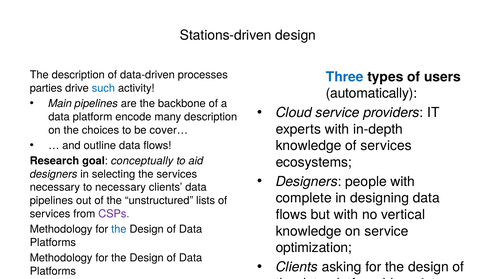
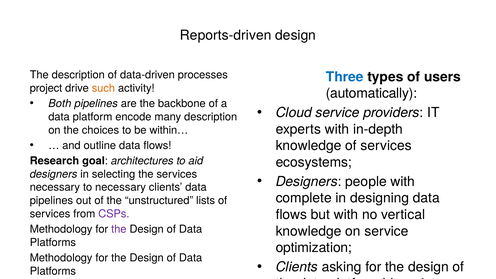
Stations-driven: Stations-driven -> Reports-driven
parties: parties -> project
such colour: blue -> orange
Main: Main -> Both
cover…: cover… -> within…
conceptually: conceptually -> architectures
the at (119, 229) colour: blue -> purple
